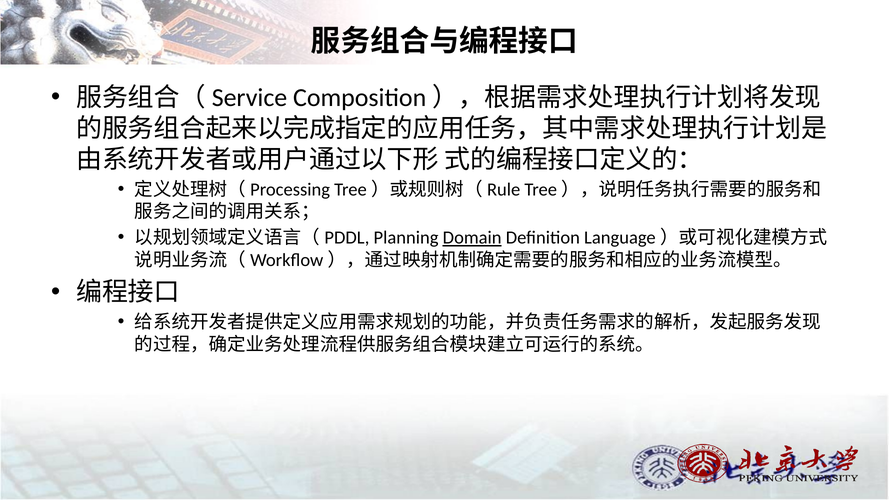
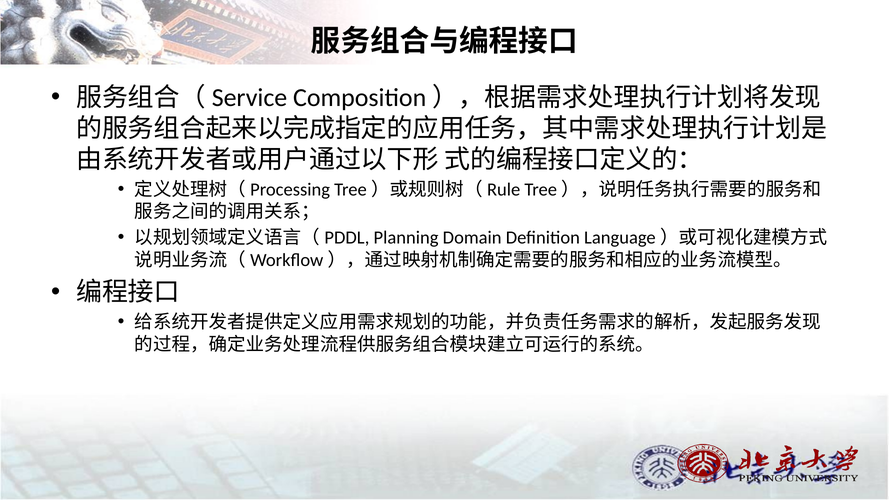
Domain underline: present -> none
